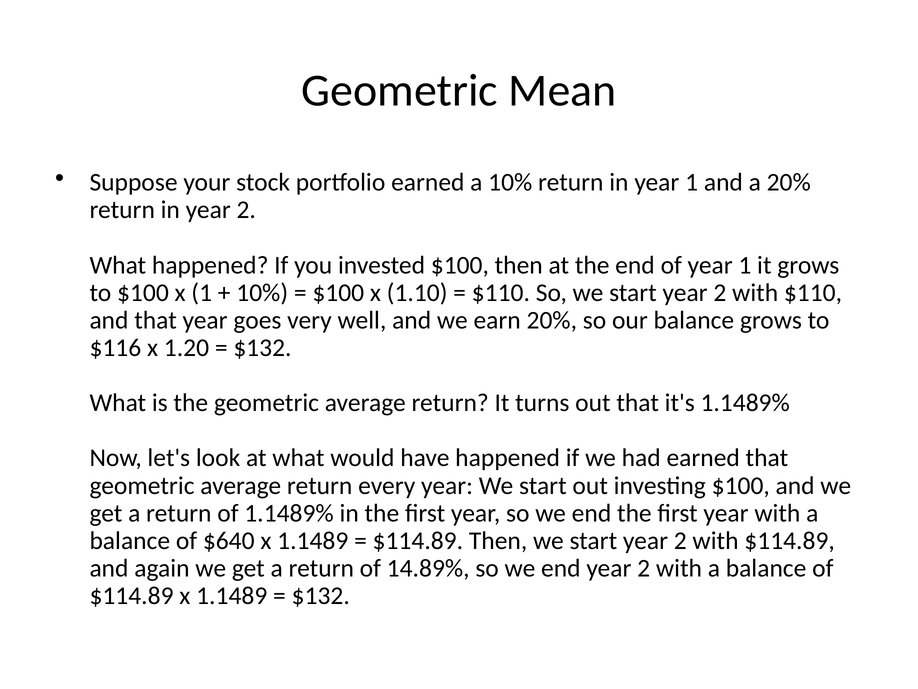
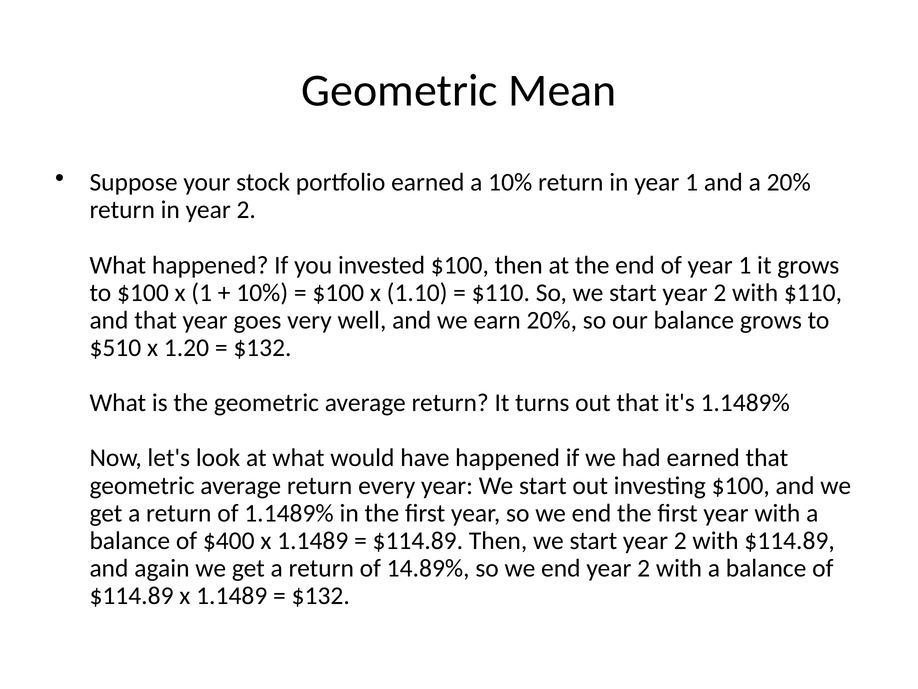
$116: $116 -> $510
$640: $640 -> $400
